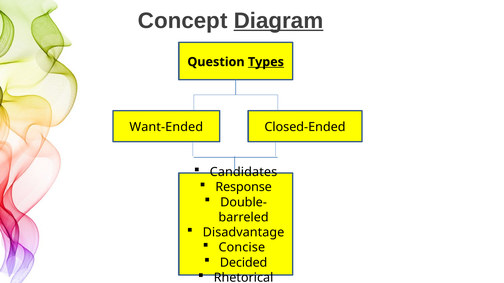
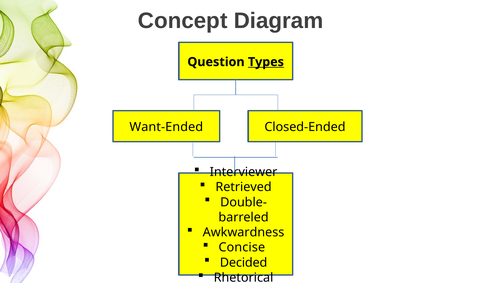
Diagram underline: present -> none
Candidates: Candidates -> Interviewer
Response: Response -> Retrieved
Disadvantage: Disadvantage -> Awkwardness
